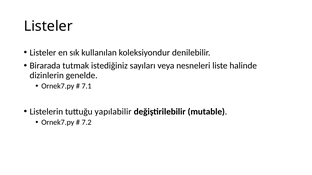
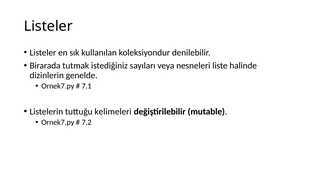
yapılabilir: yapılabilir -> kelimeleri
